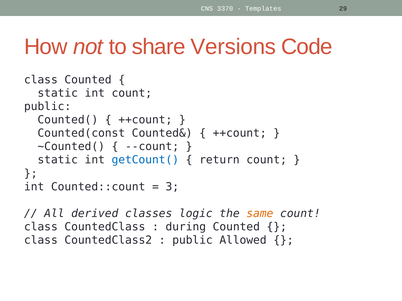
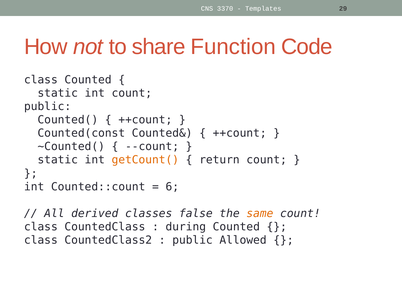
Versions: Versions -> Function
getCount( colour: blue -> orange
3: 3 -> 6
logic: logic -> false
